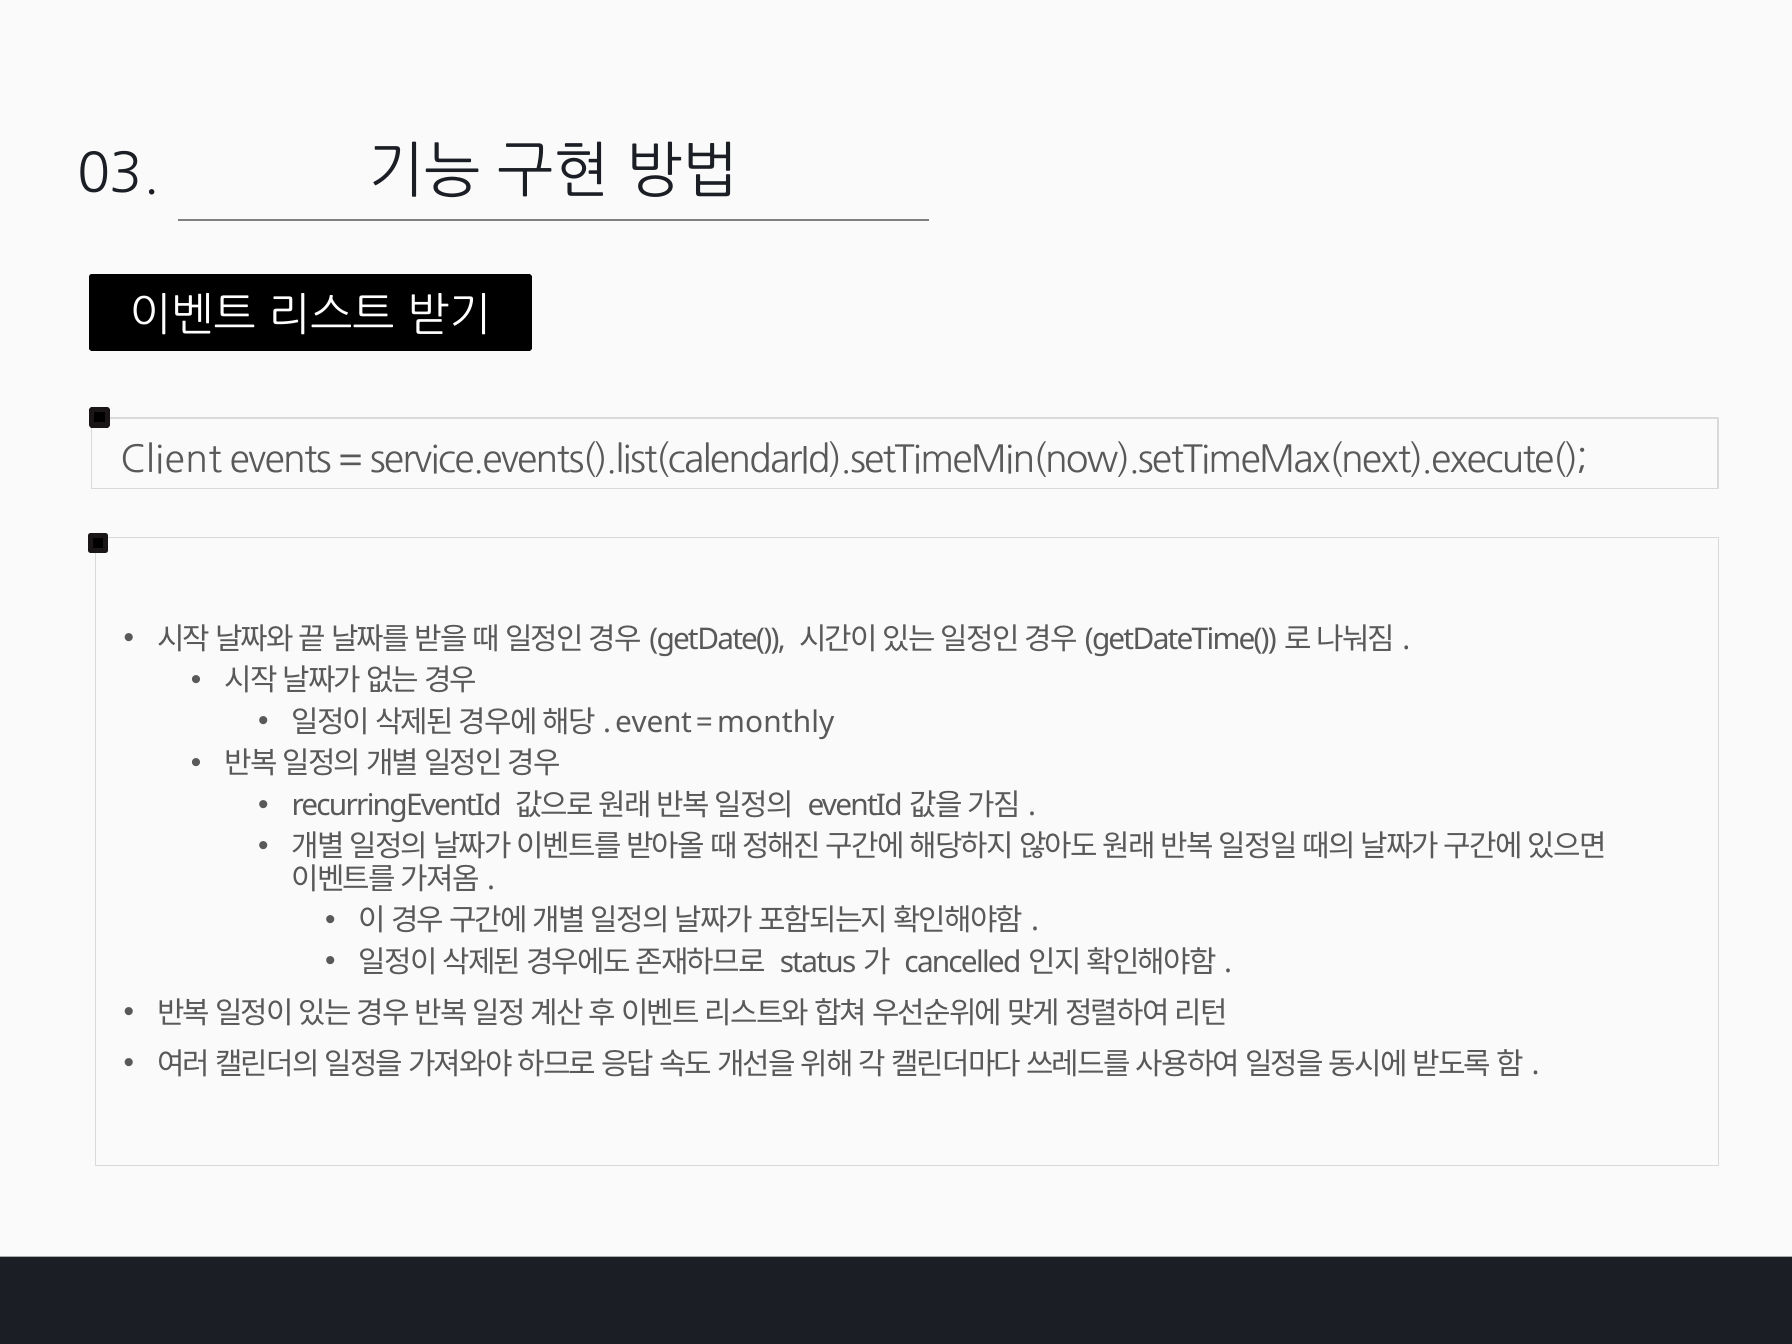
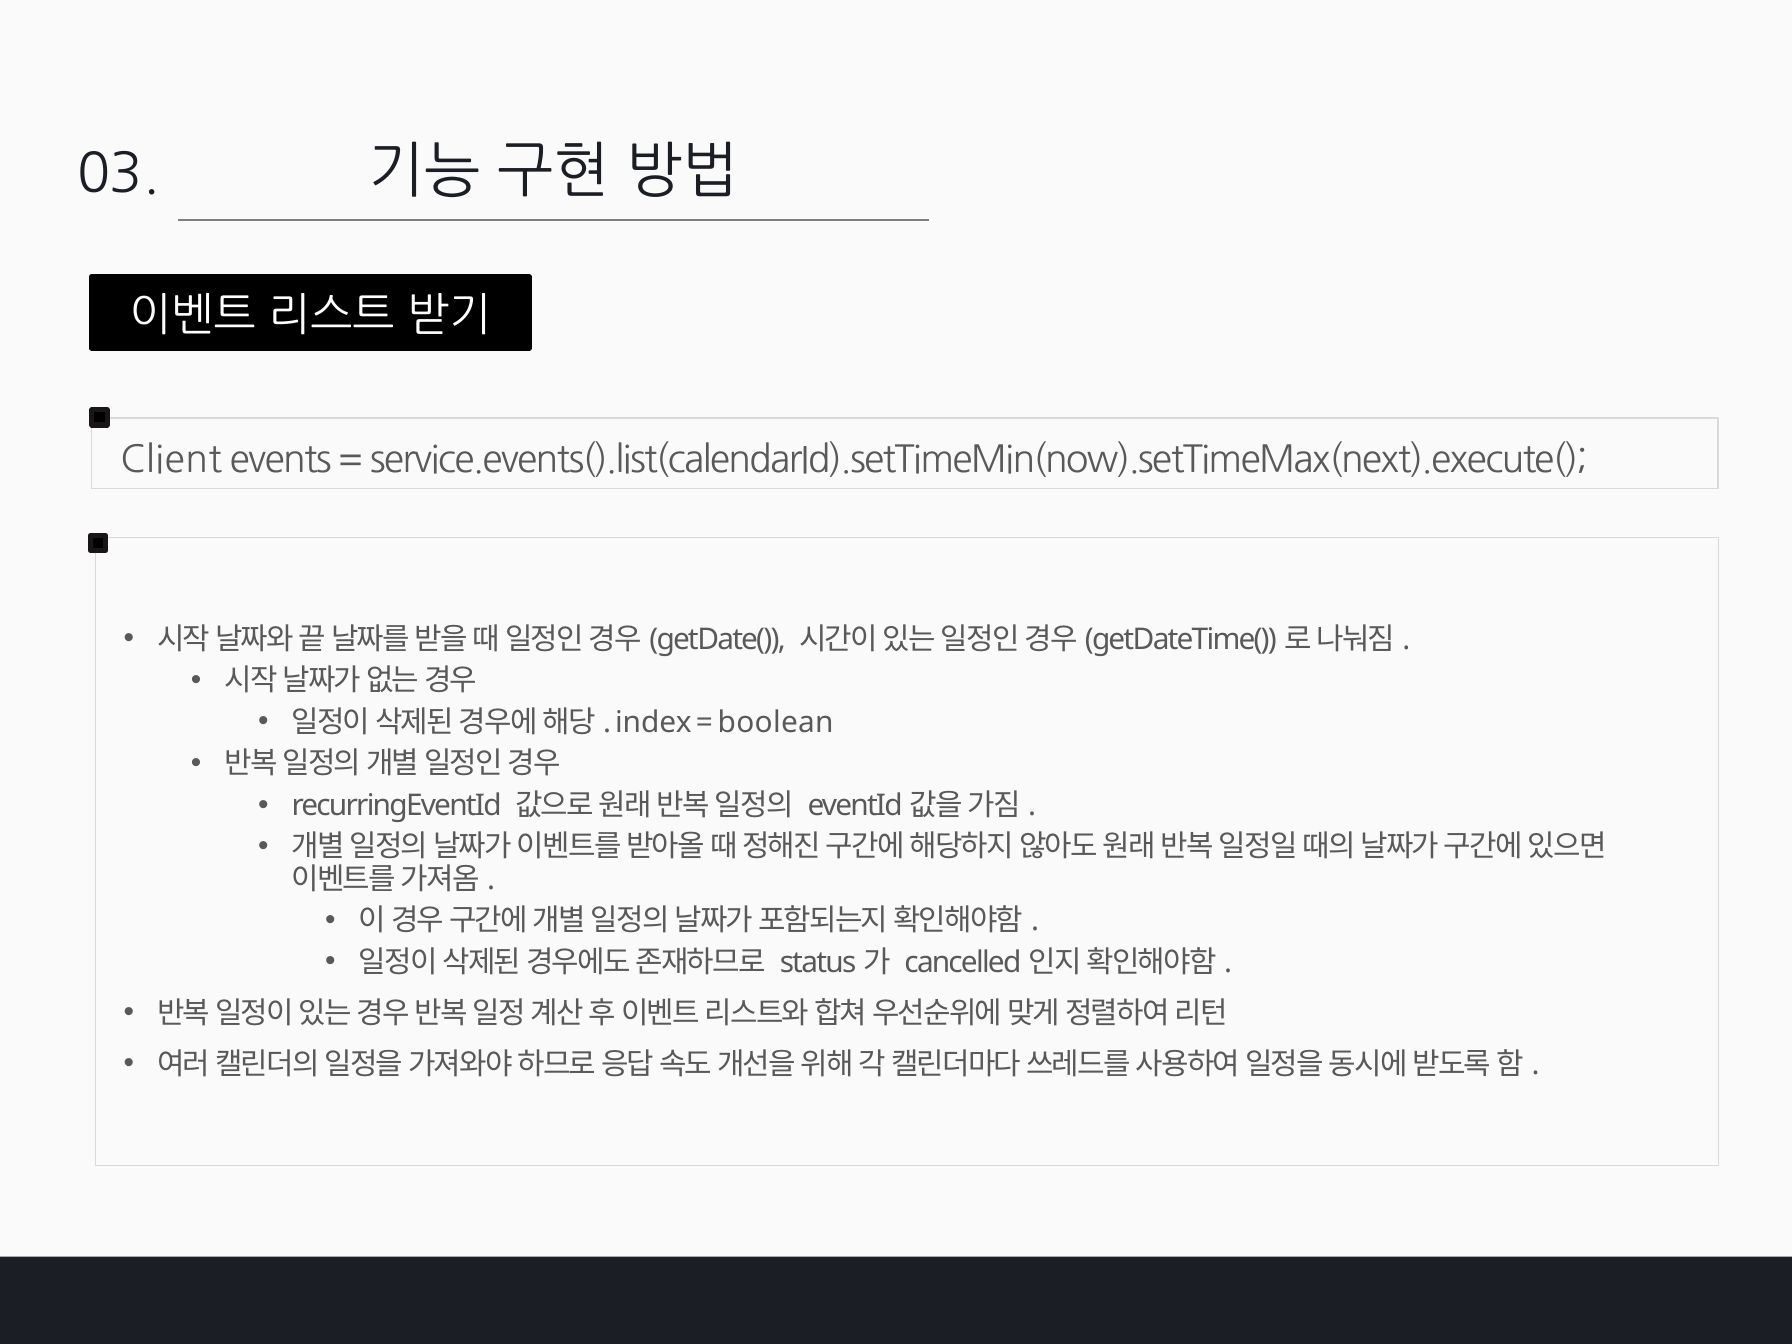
event: event -> index
monthly: monthly -> boolean
